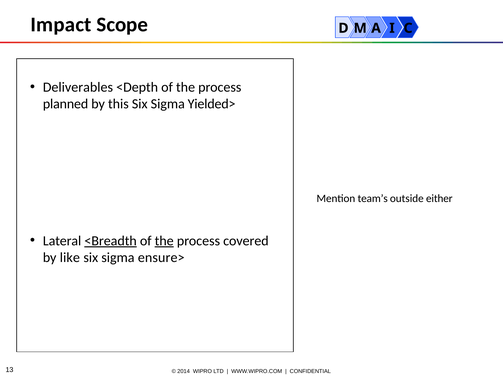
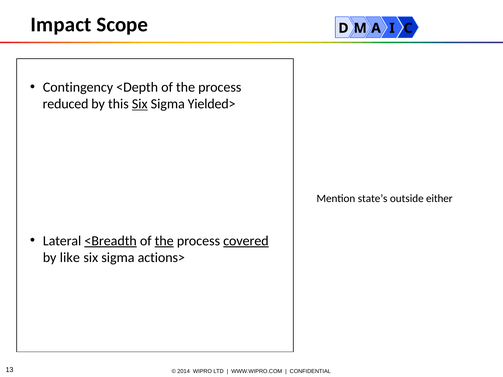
Deliverables: Deliverables -> Contingency
planned: planned -> reduced
Six at (140, 104) underline: none -> present
team’s: team’s -> state’s
covered underline: none -> present
ensure>: ensure> -> actions>
